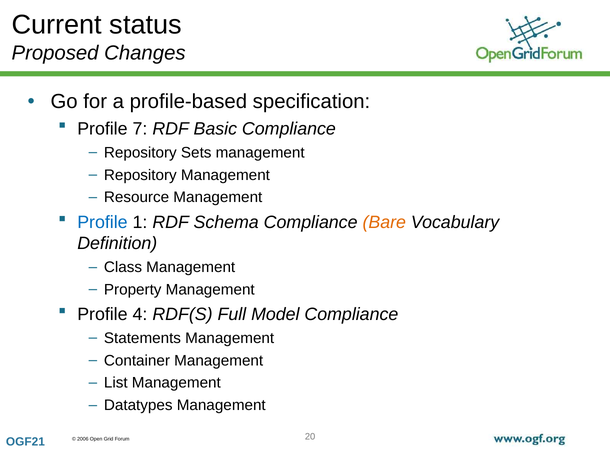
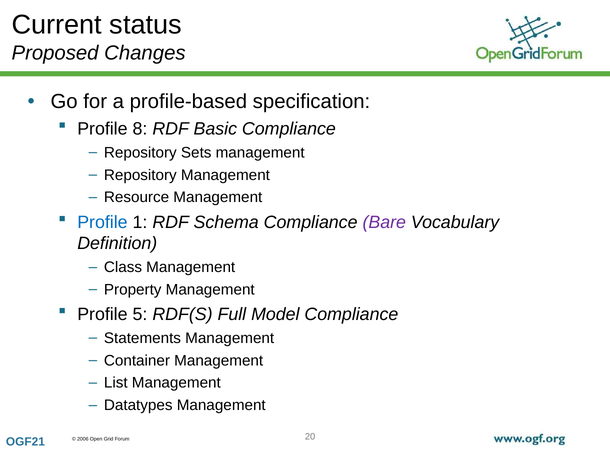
7: 7 -> 8
Bare colour: orange -> purple
4: 4 -> 5
